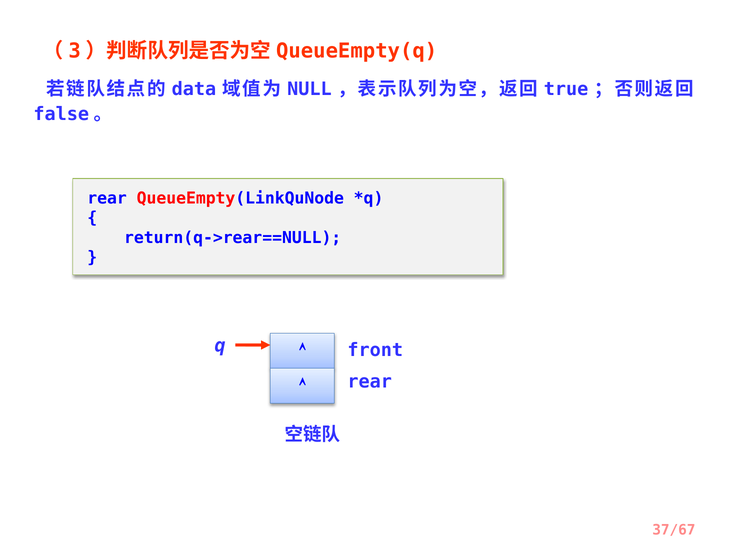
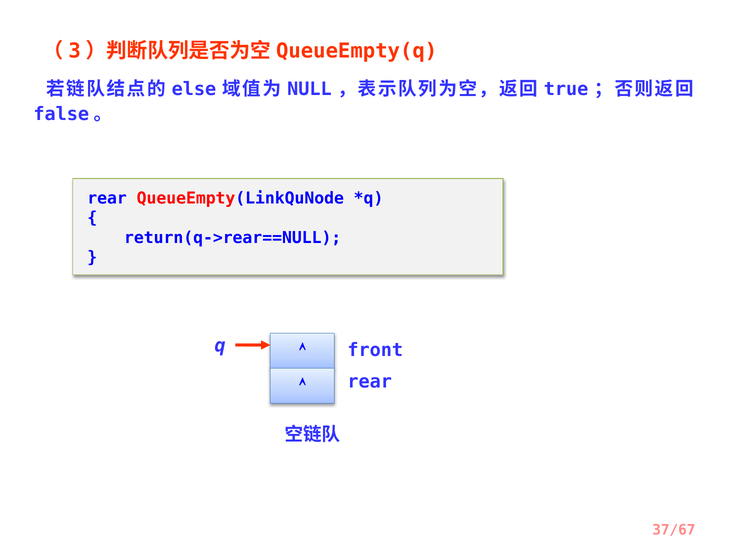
data: data -> else
